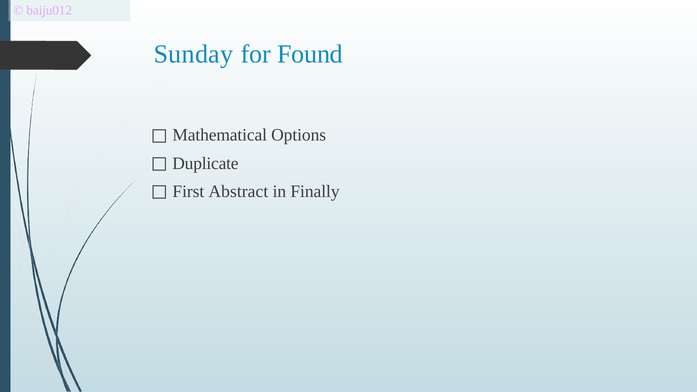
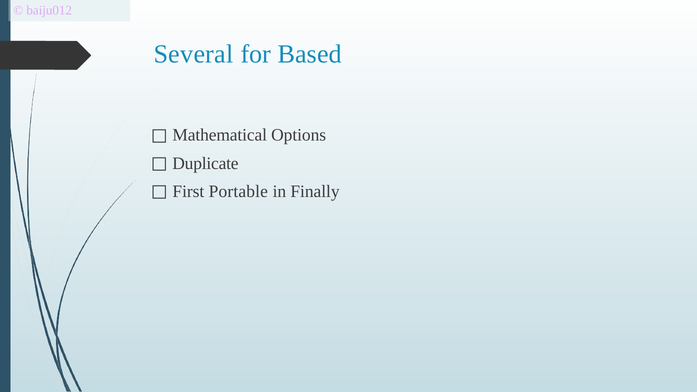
Sunday: Sunday -> Several
Found: Found -> Based
Abstract: Abstract -> Portable
